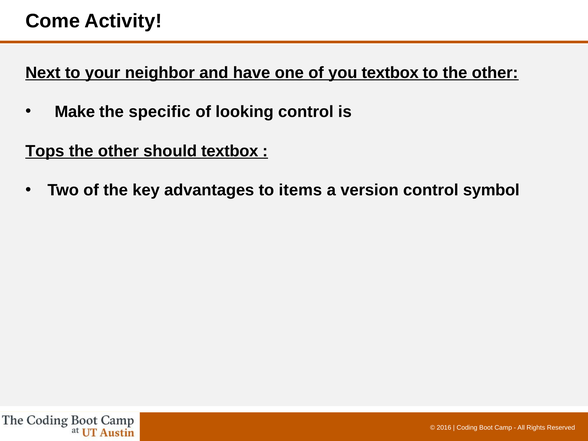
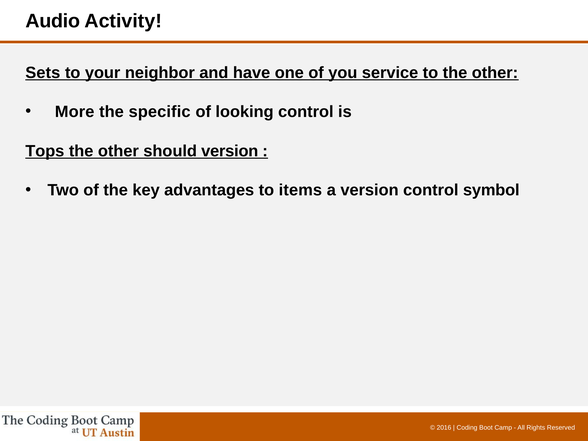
Come: Come -> Audio
Next: Next -> Sets
you textbox: textbox -> service
Make: Make -> More
should textbox: textbox -> version
